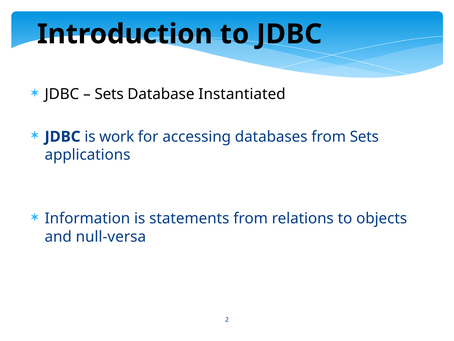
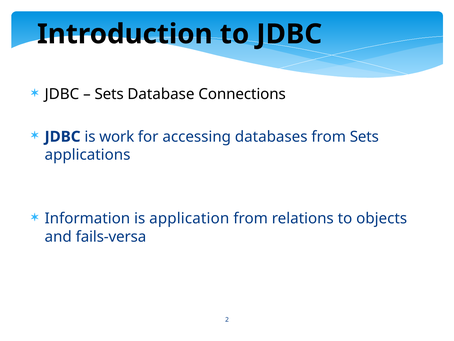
Instantiated: Instantiated -> Connections
statements: statements -> application
null-versa: null-versa -> fails-versa
